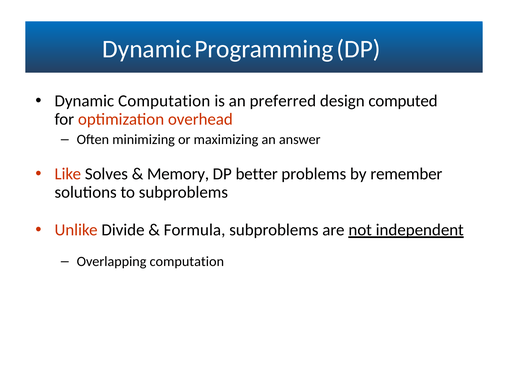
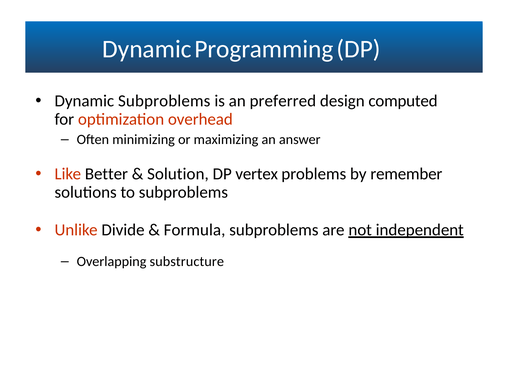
Dynamic Computation: Computation -> Subproblems
Solves: Solves -> Better
Memory: Memory -> Solution
better: better -> vertex
Overlapping computation: computation -> substructure
